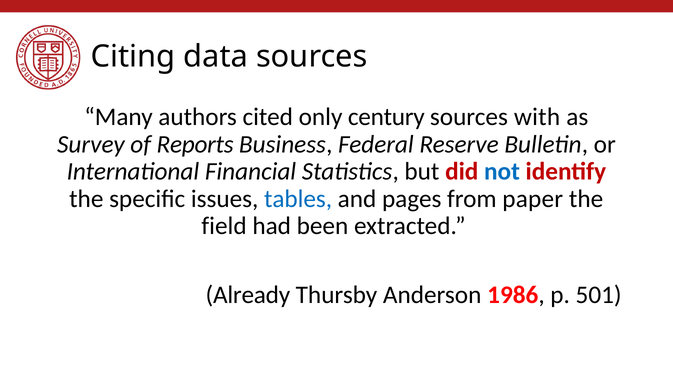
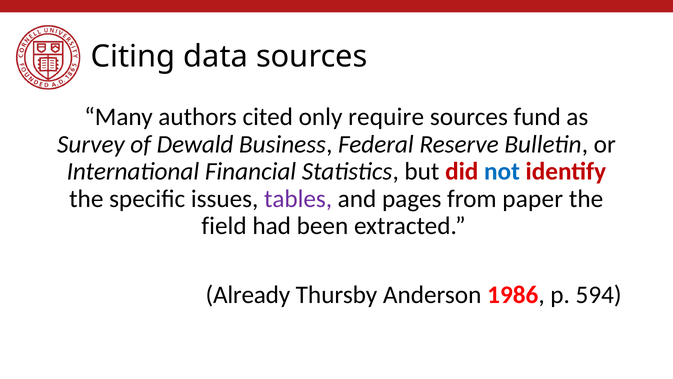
century: century -> require
with: with -> fund
Reports: Reports -> Dewald
tables colour: blue -> purple
501: 501 -> 594
